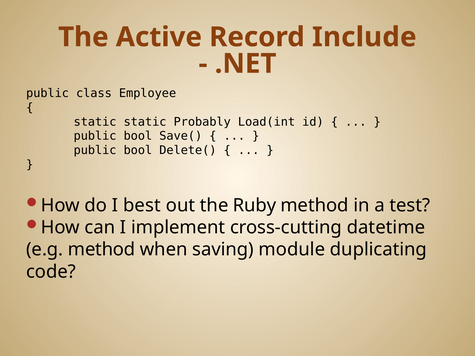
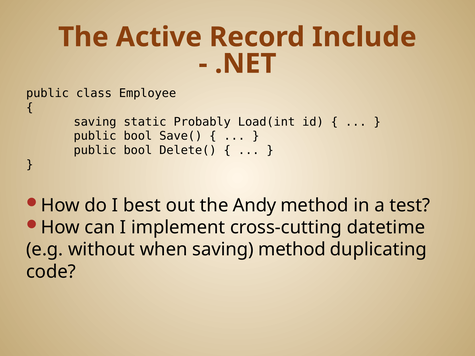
static at (95, 122): static -> saving
Ruby: Ruby -> Andy
e.g method: method -> without
saving module: module -> method
